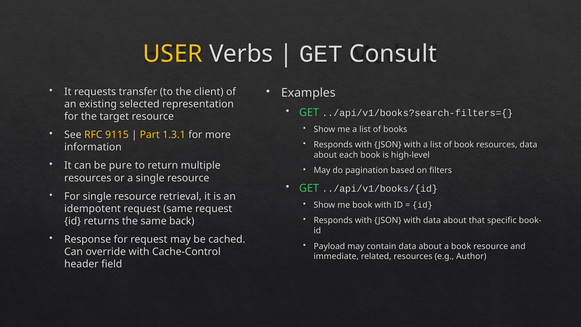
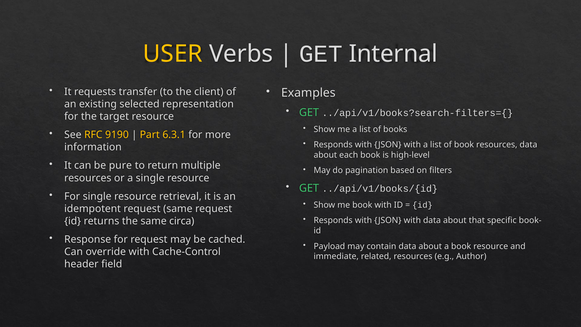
Consult: Consult -> Internal
9115: 9115 -> 9190
1.3.1: 1.3.1 -> 6.3.1
back: back -> circa
